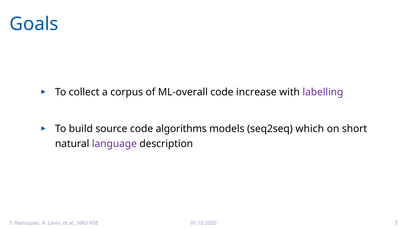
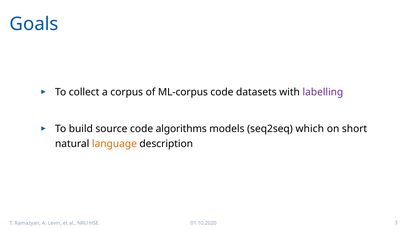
ML-overall: ML-overall -> ML-corpus
increase: increase -> datasets
language colour: purple -> orange
